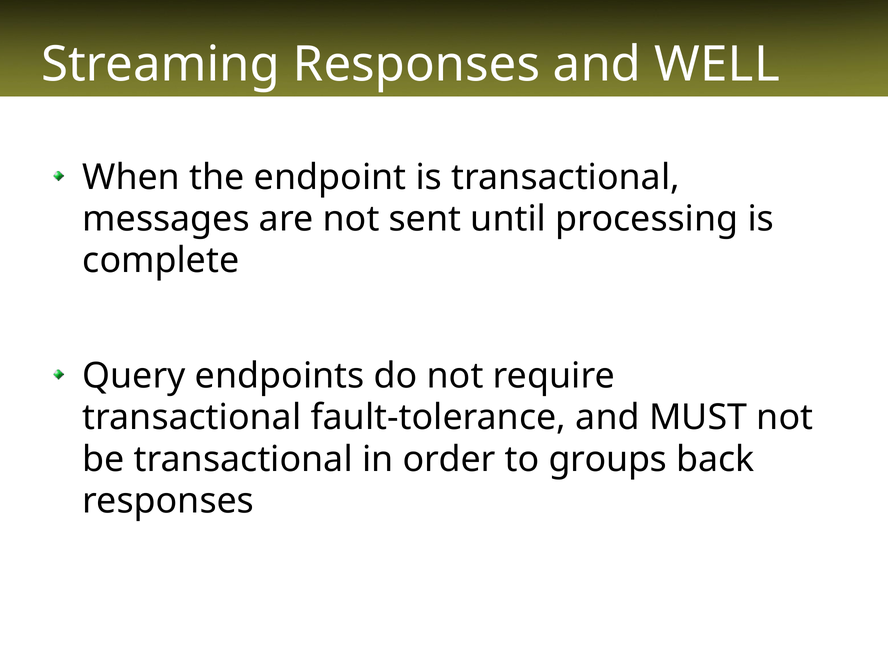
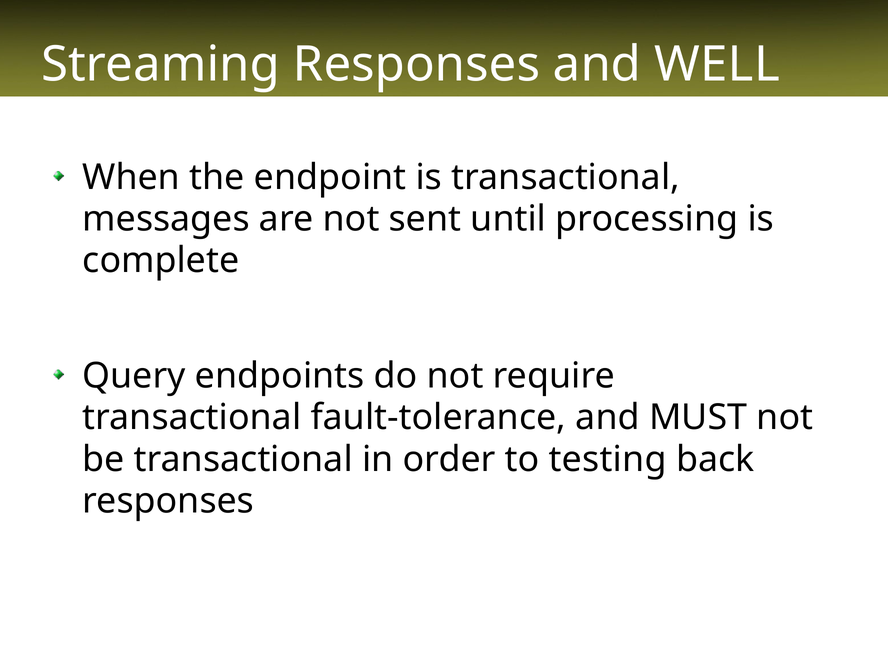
groups: groups -> testing
